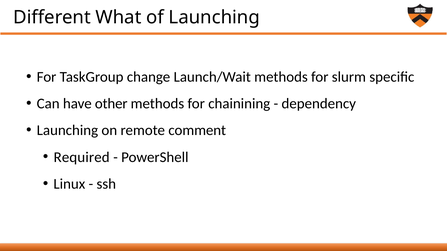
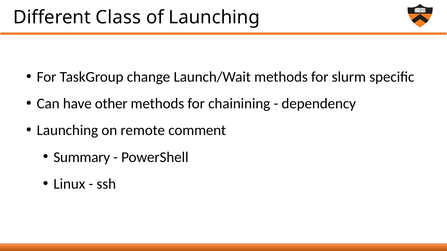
What: What -> Class
Required: Required -> Summary
